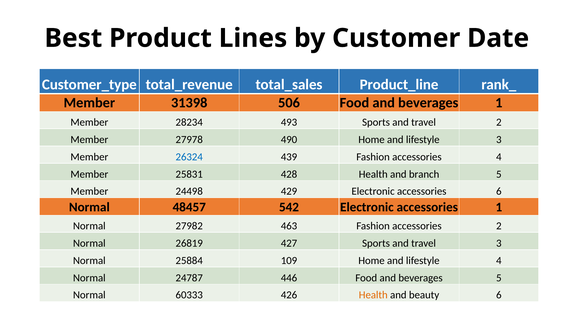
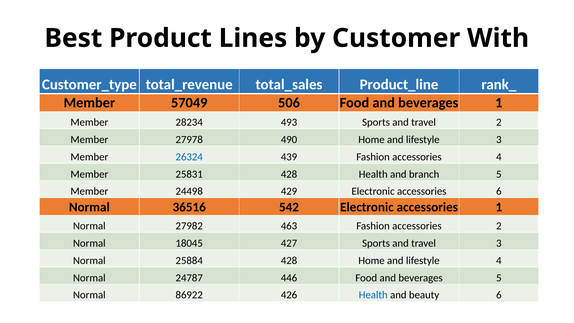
Date: Date -> With
31398: 31398 -> 57049
48457: 48457 -> 36516
26819: 26819 -> 18045
25884 109: 109 -> 428
60333: 60333 -> 86922
Health at (373, 295) colour: orange -> blue
